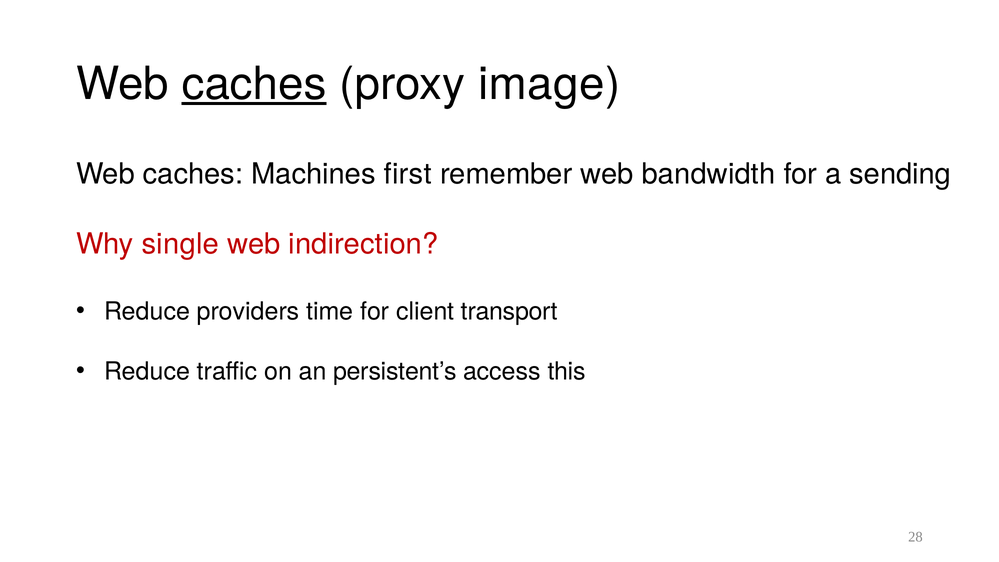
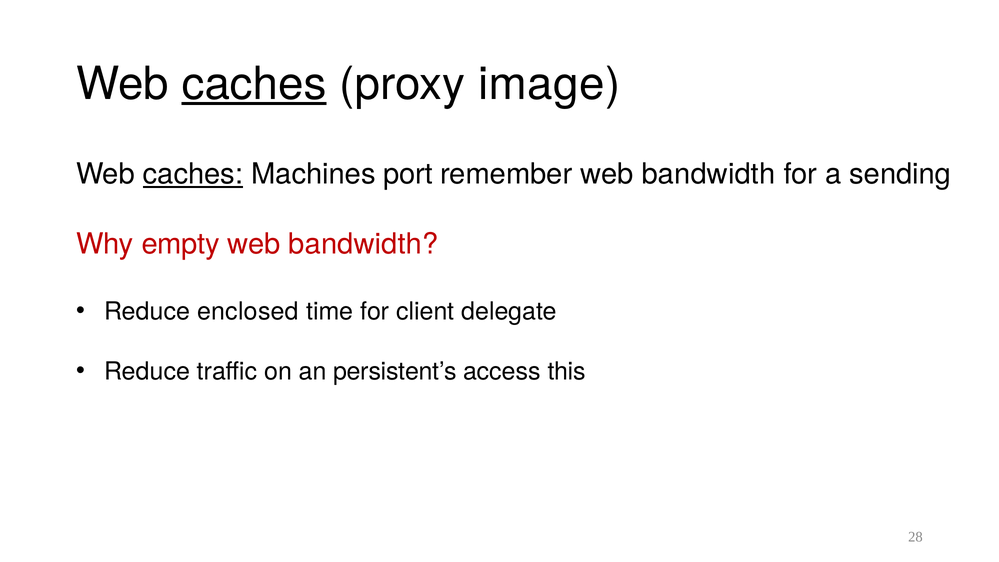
caches at (193, 174) underline: none -> present
first: first -> port
single: single -> empty
indirection at (363, 244): indirection -> bandwidth
providers: providers -> enclosed
transport: transport -> delegate
